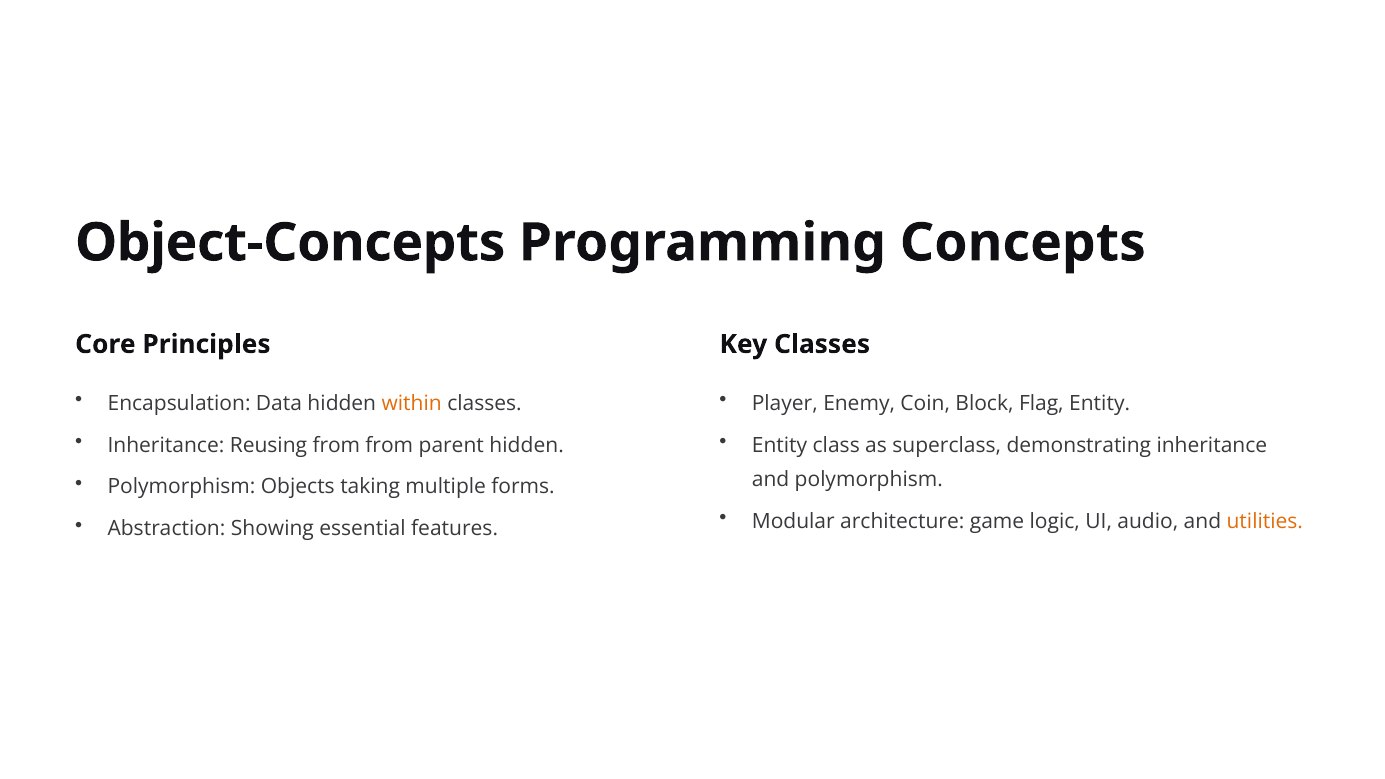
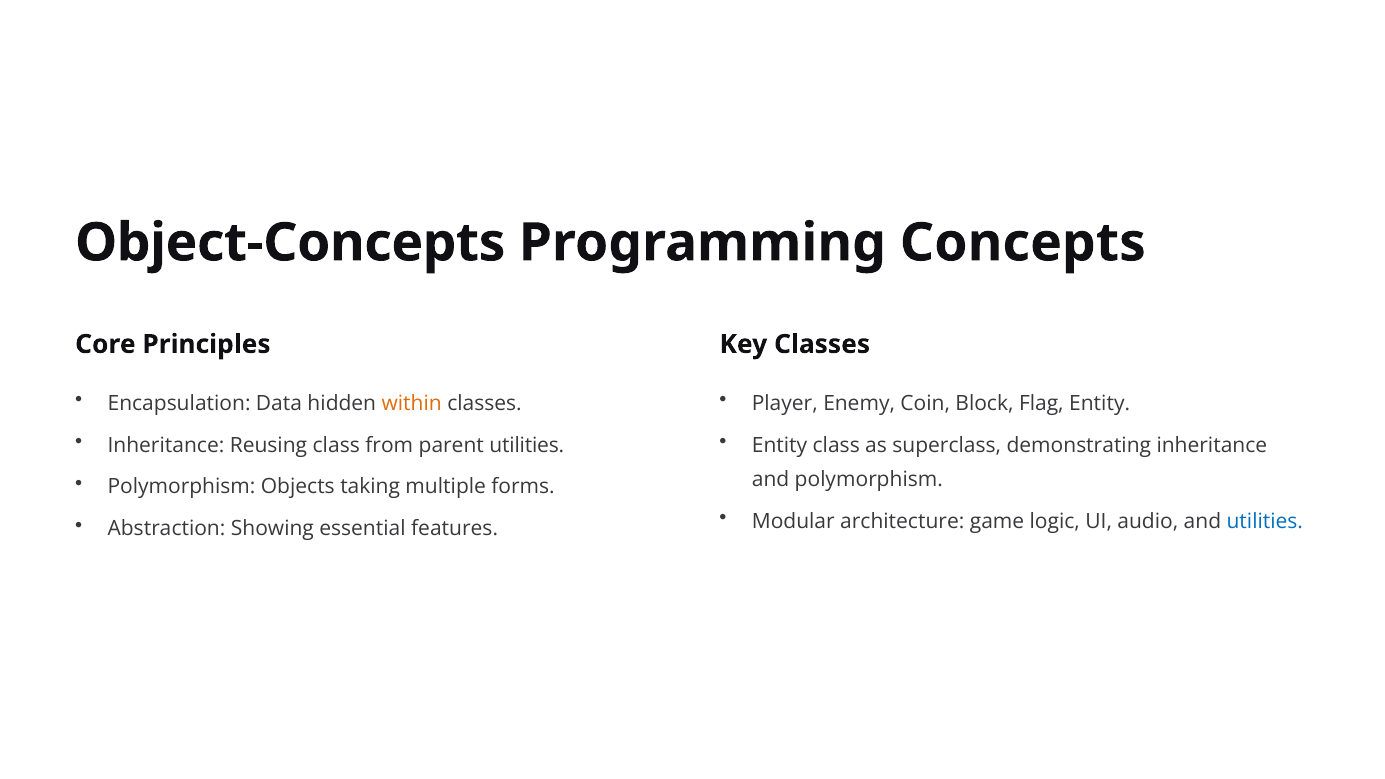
Reusing from: from -> class
parent hidden: hidden -> utilities
utilities at (1265, 521) colour: orange -> blue
